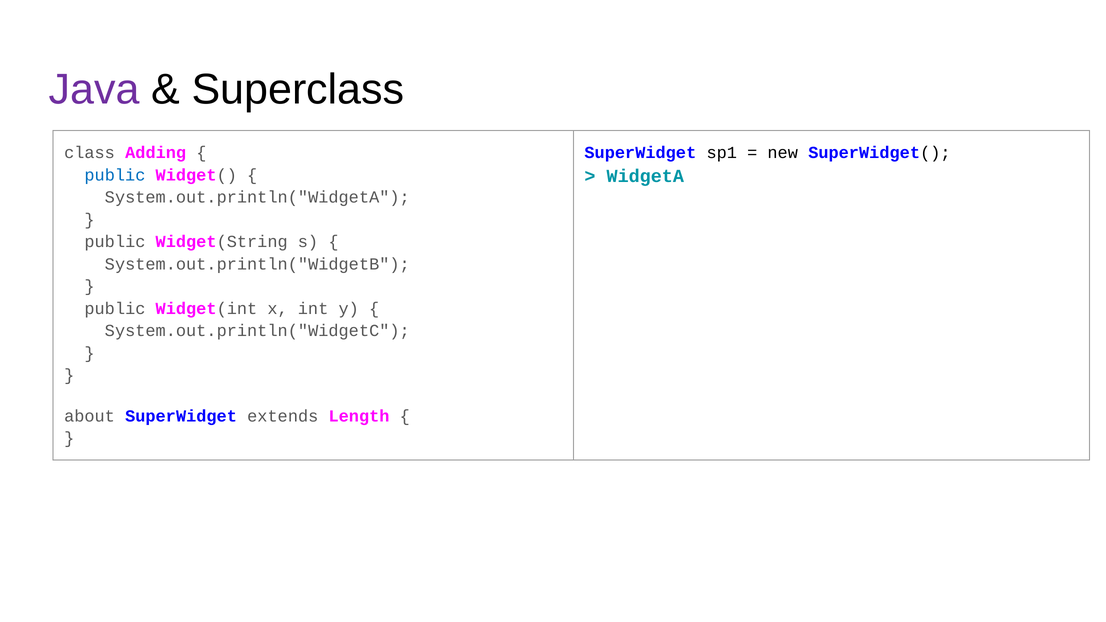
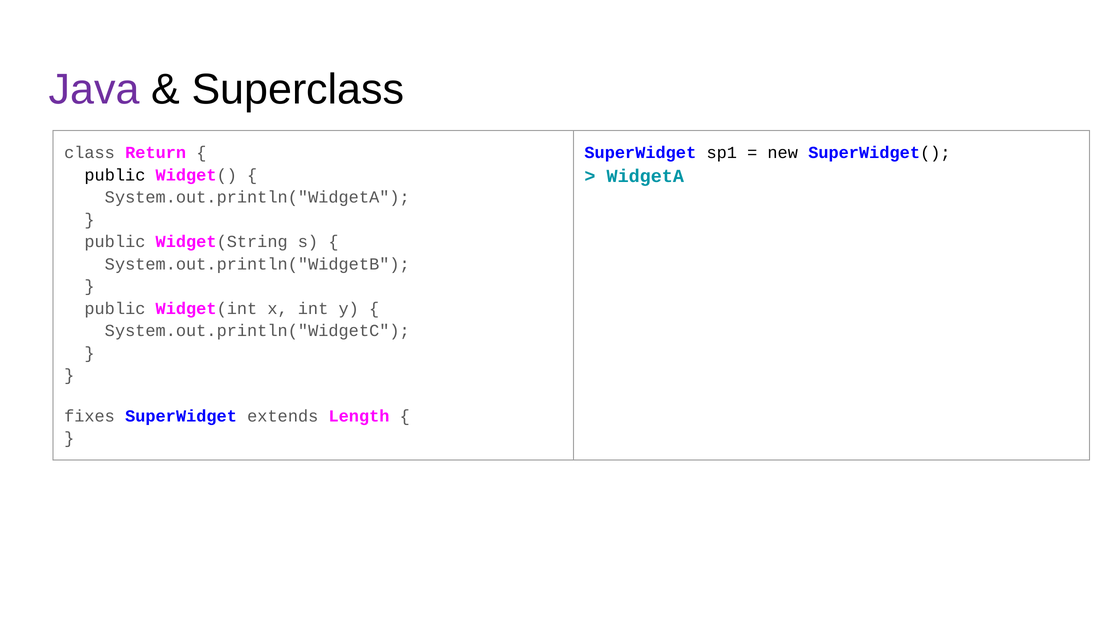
Adding: Adding -> Return
public at (115, 175) colour: blue -> black
about: about -> fixes
